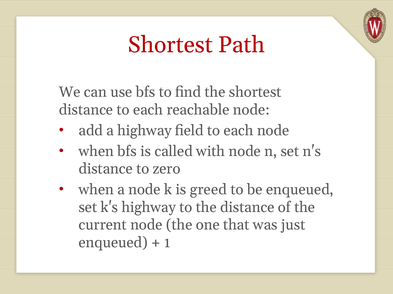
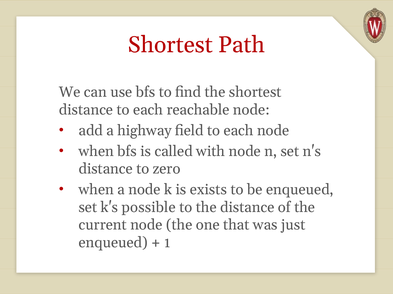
greed: greed -> exists
k's highway: highway -> possible
